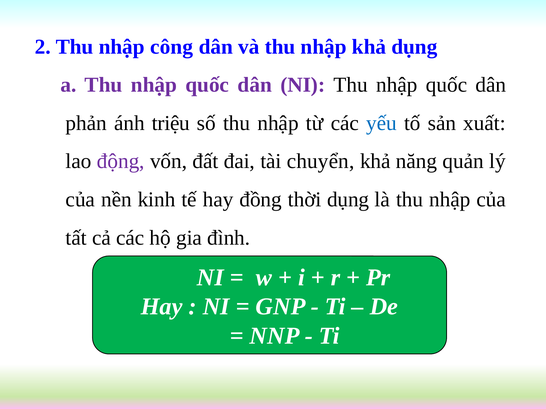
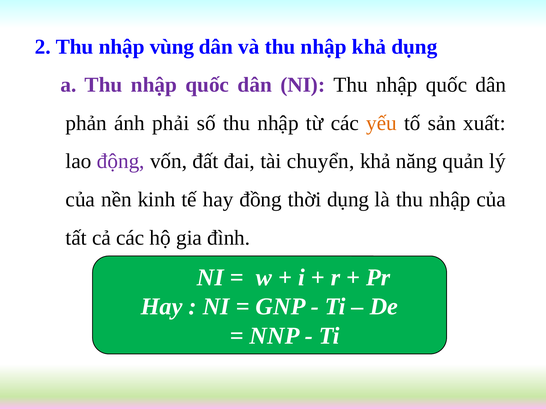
công: công -> vùng
triệu: triệu -> phải
yếu colour: blue -> orange
